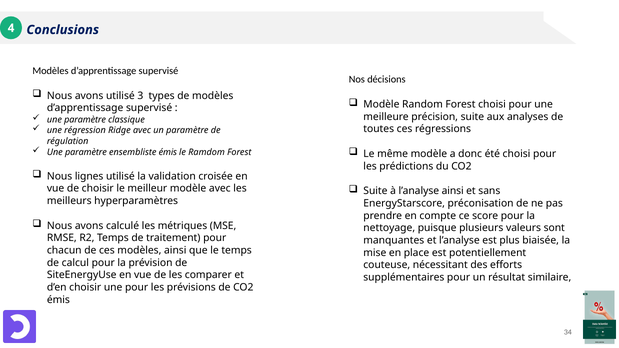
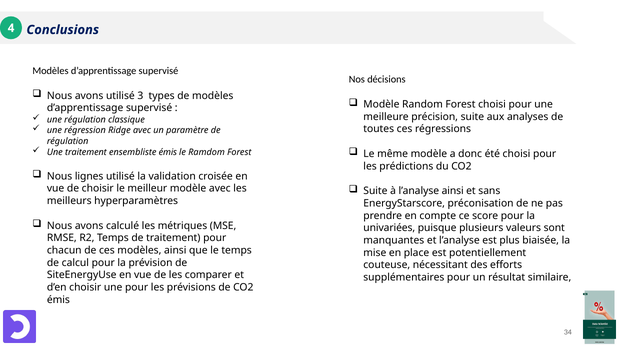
paramètre at (85, 120): paramètre -> régulation
paramètre at (86, 152): paramètre -> traitement
nettoyage: nettoyage -> univariées
